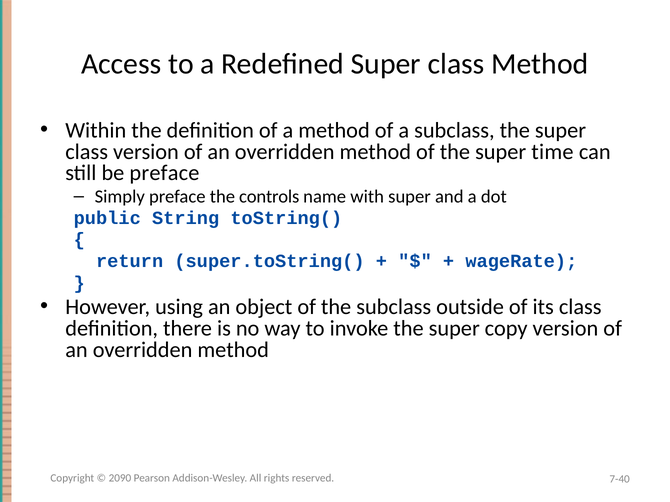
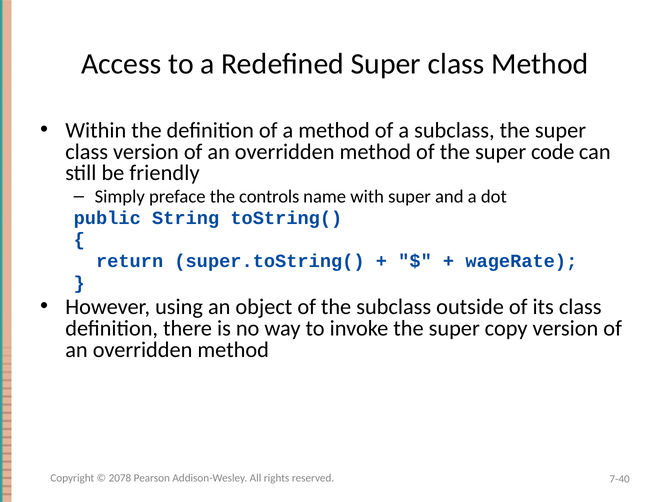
time: time -> code
be preface: preface -> friendly
2090: 2090 -> 2078
